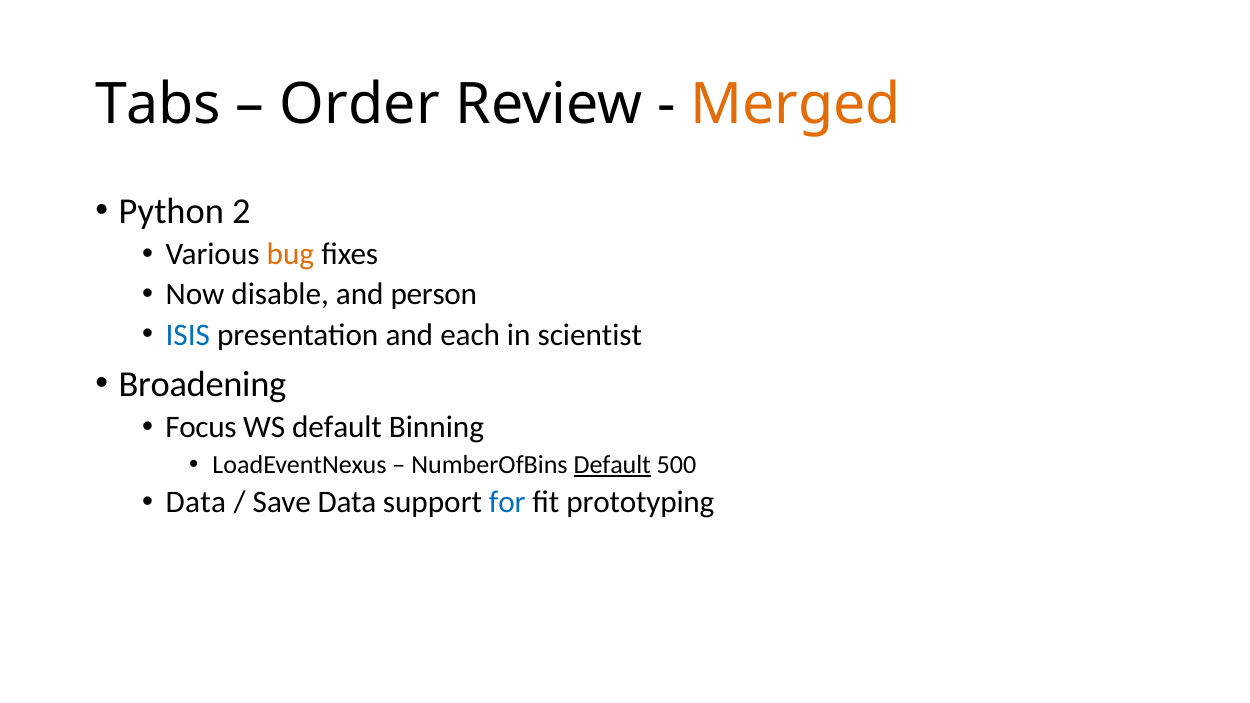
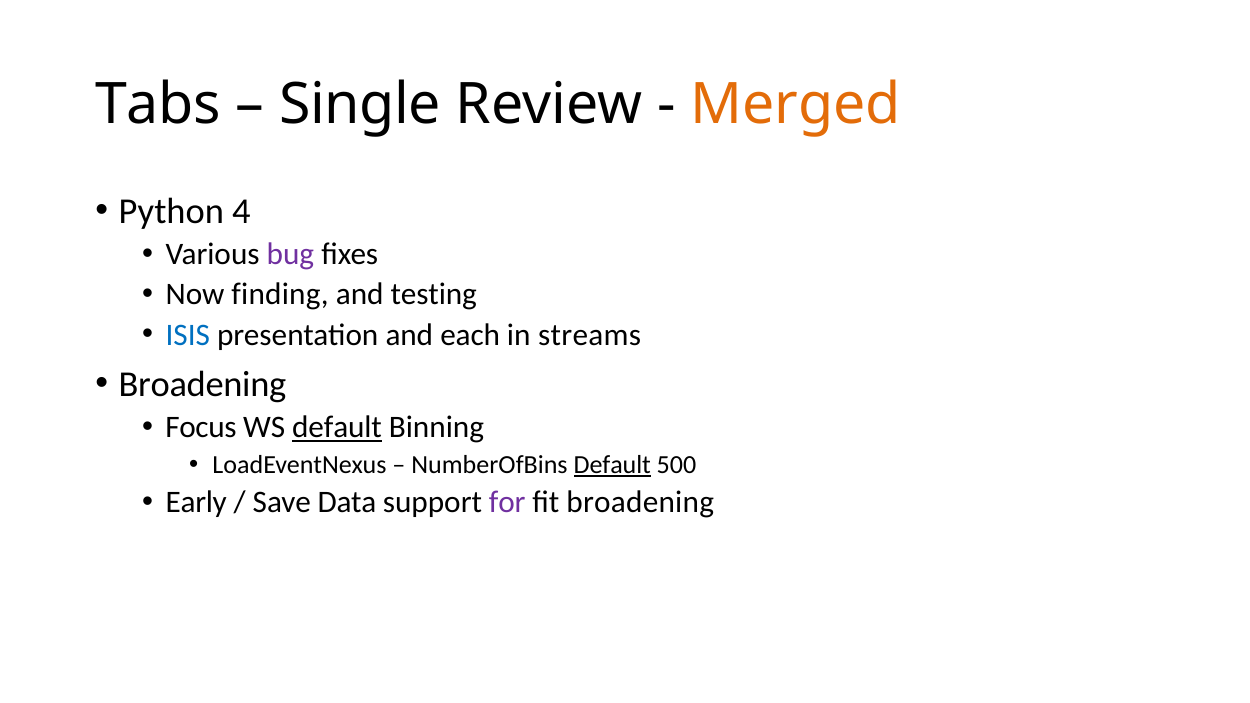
Order: Order -> Single
2: 2 -> 4
bug colour: orange -> purple
disable: disable -> finding
person: person -> testing
scientist: scientist -> streams
default at (337, 427) underline: none -> present
Data at (196, 502): Data -> Early
for colour: blue -> purple
fit prototyping: prototyping -> broadening
